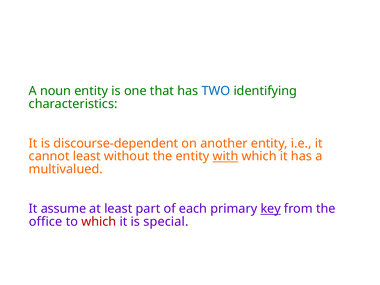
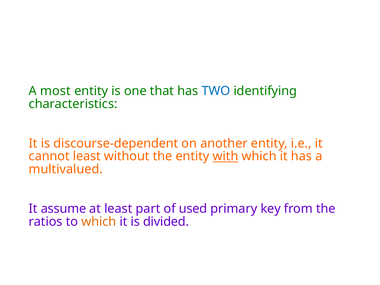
noun: noun -> most
each: each -> used
key underline: present -> none
office: office -> ratios
which at (99, 222) colour: red -> orange
special: special -> divided
